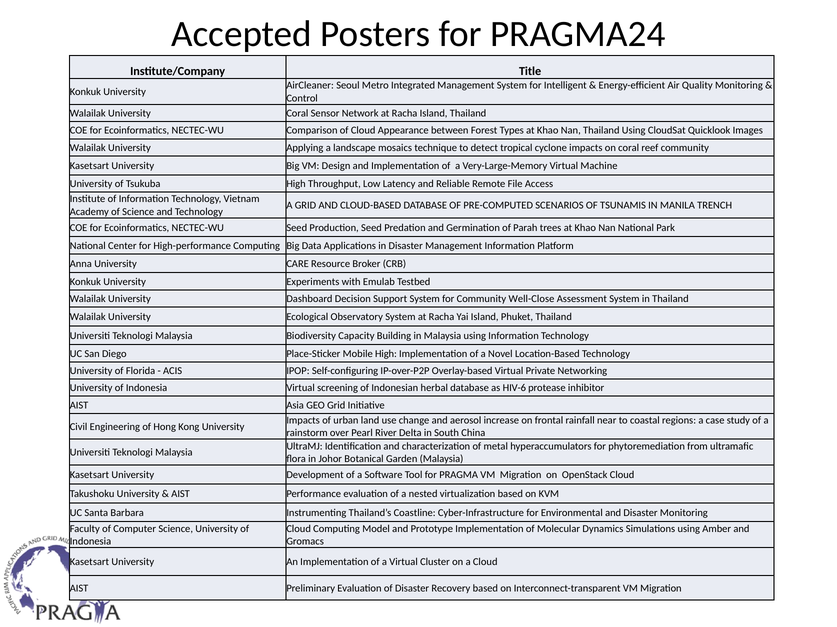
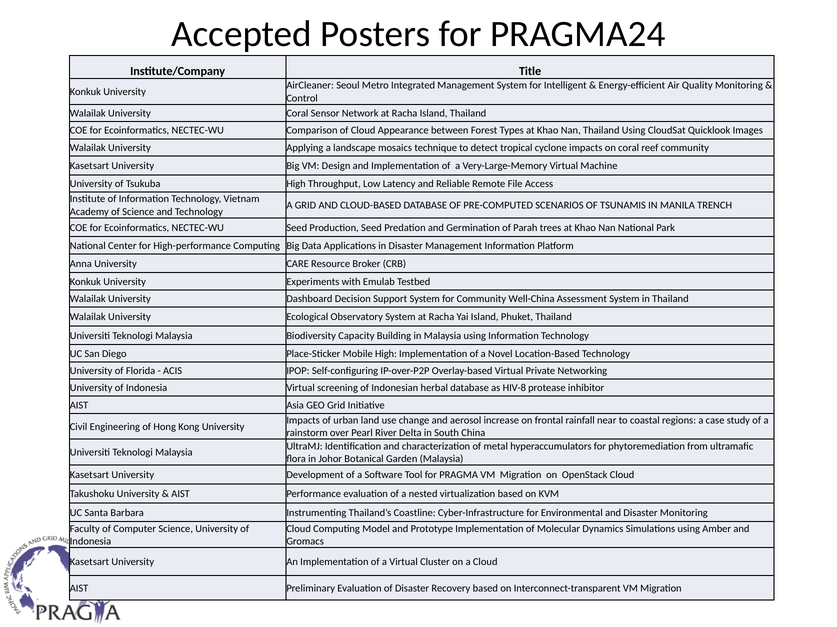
Well-Close: Well-Close -> Well-China
HIV-6: HIV-6 -> HIV-8
